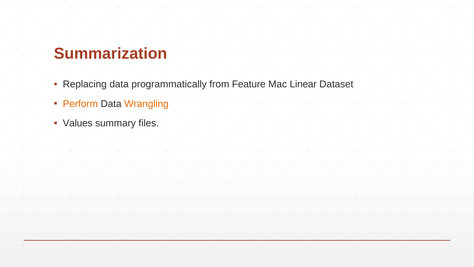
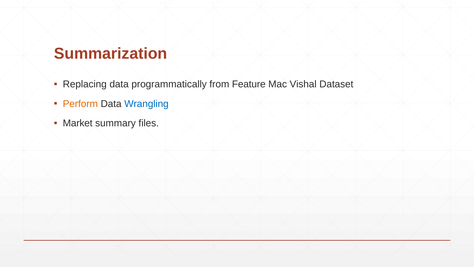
Linear: Linear -> Vishal
Wrangling colour: orange -> blue
Values: Values -> Market
